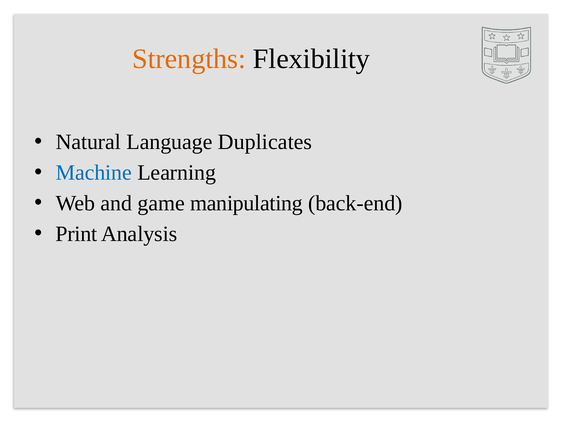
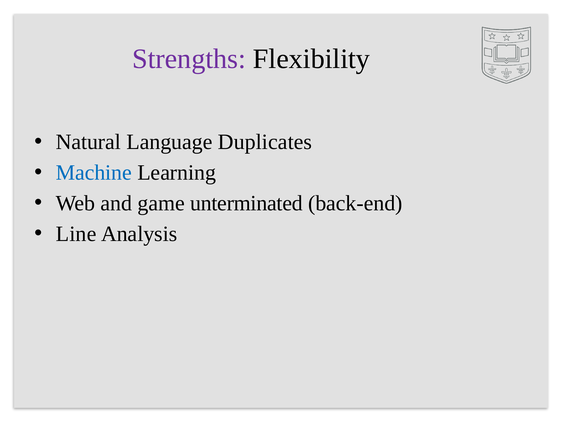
Strengths colour: orange -> purple
manipulating: manipulating -> unterminated
Print: Print -> Line
